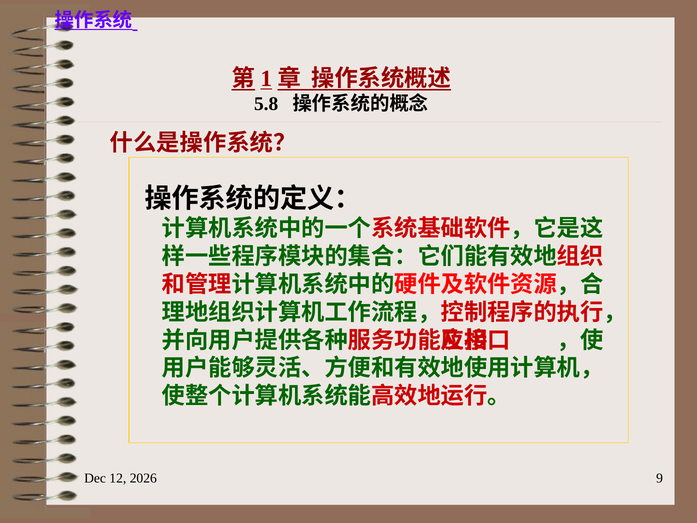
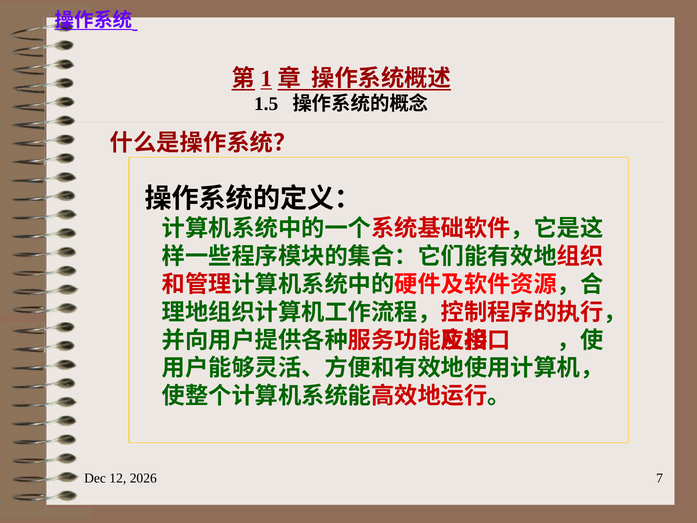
5.8: 5.8 -> 1.5
9: 9 -> 7
